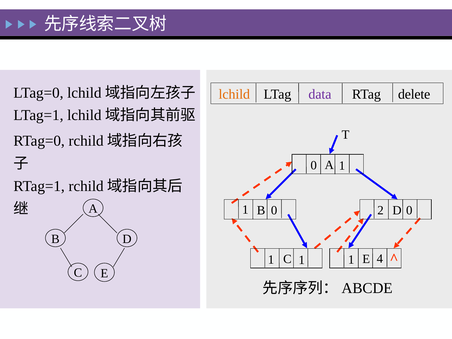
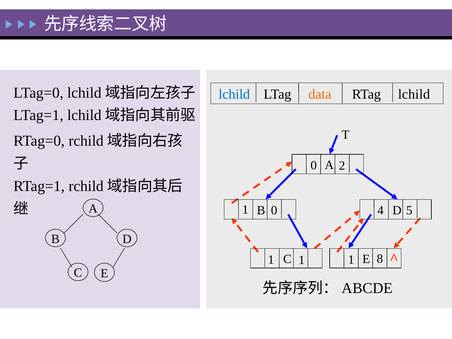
lchild at (234, 94) colour: orange -> blue
data colour: purple -> orange
RTag delete: delete -> lchild
1 at (342, 166): 1 -> 2
0 at (409, 210): 0 -> 5
2: 2 -> 4
4: 4 -> 8
